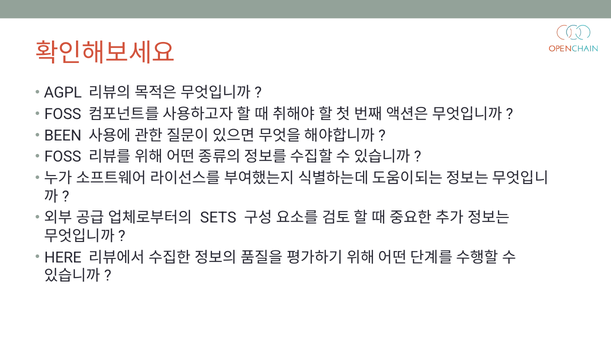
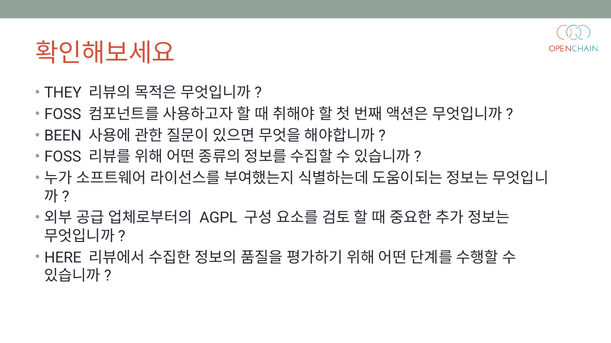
AGPL: AGPL -> THEY
SETS: SETS -> AGPL
